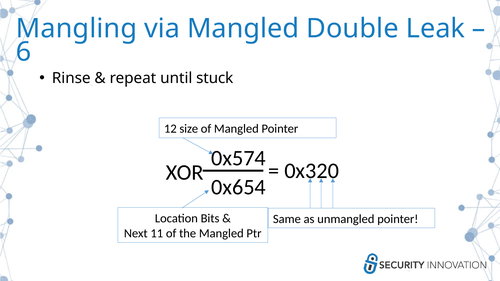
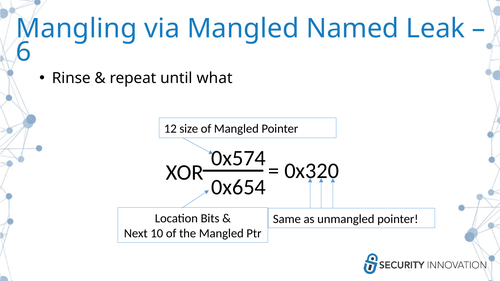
Double: Double -> Named
stuck: stuck -> what
11: 11 -> 10
